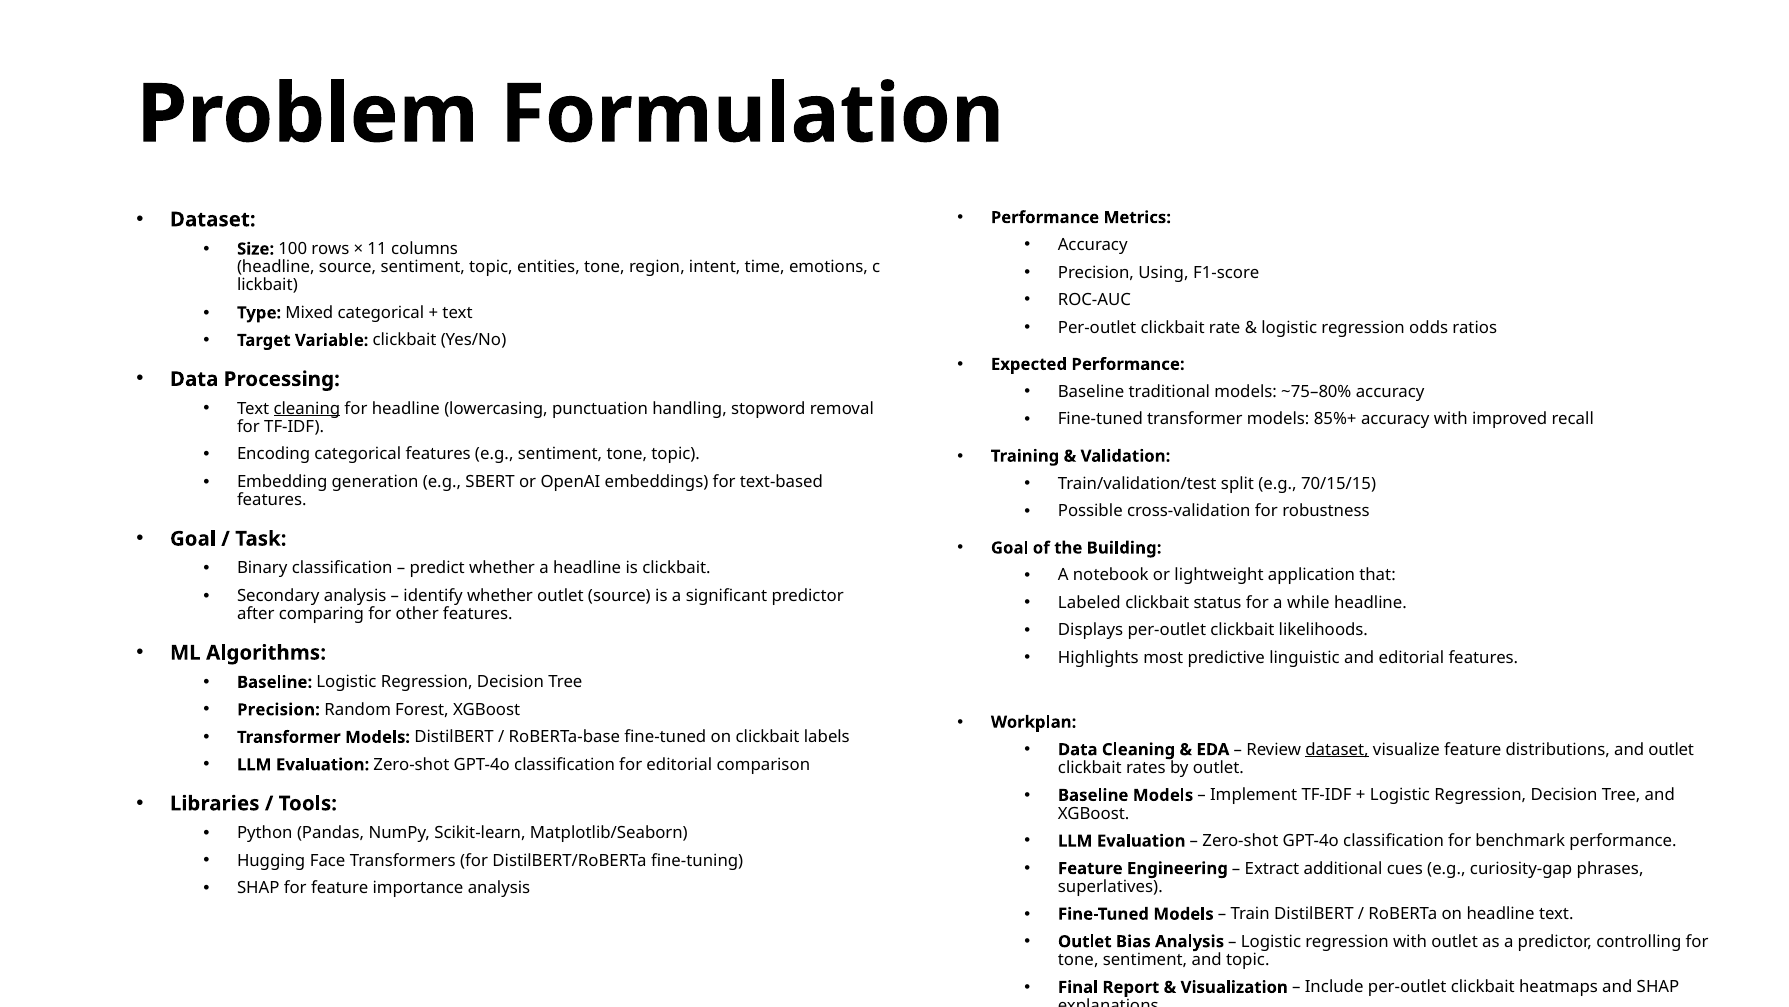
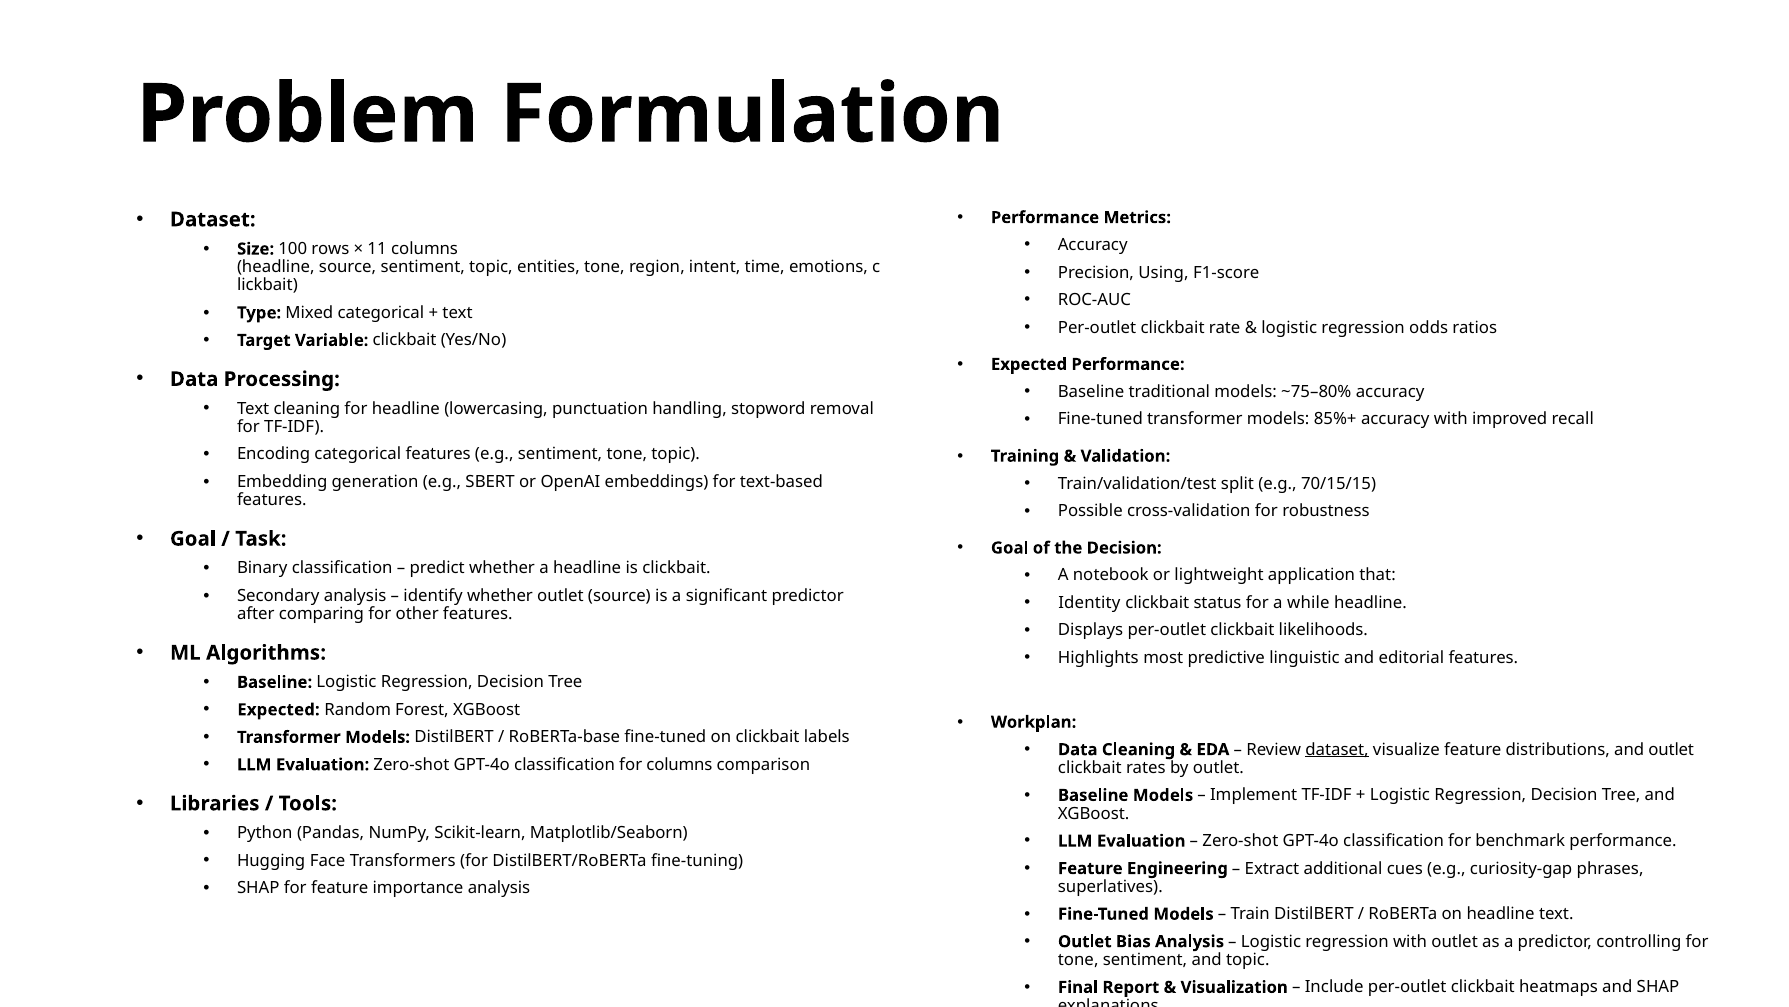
cleaning at (307, 408) underline: present -> none
the Building: Building -> Decision
Labeled: Labeled -> Identity
Precision at (278, 709): Precision -> Expected
for editorial: editorial -> columns
